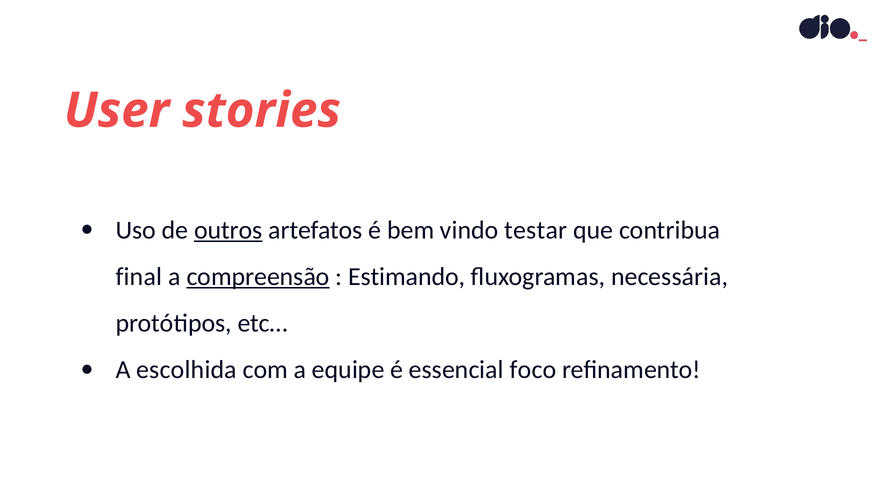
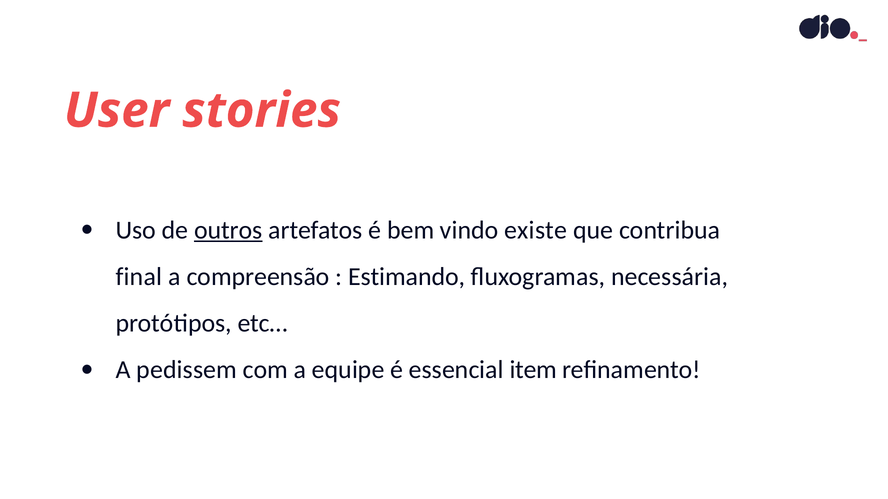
testar: testar -> existe
compreensão underline: present -> none
escolhida: escolhida -> pedissem
foco: foco -> item
